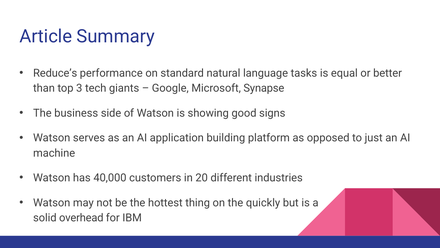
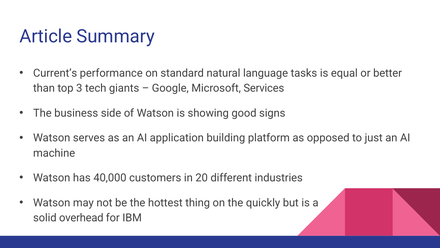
Reduce’s: Reduce’s -> Current’s
Synapse: Synapse -> Services
